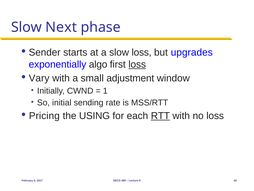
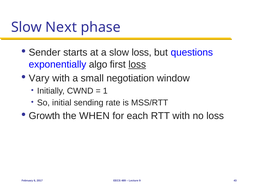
upgrades: upgrades -> questions
adjustment: adjustment -> negotiation
Pricing: Pricing -> Growth
USING: USING -> WHEN
RTT underline: present -> none
